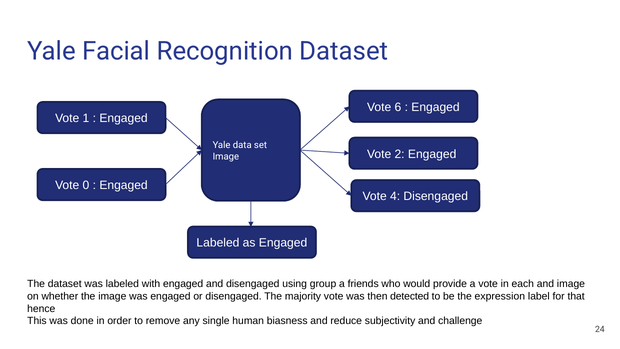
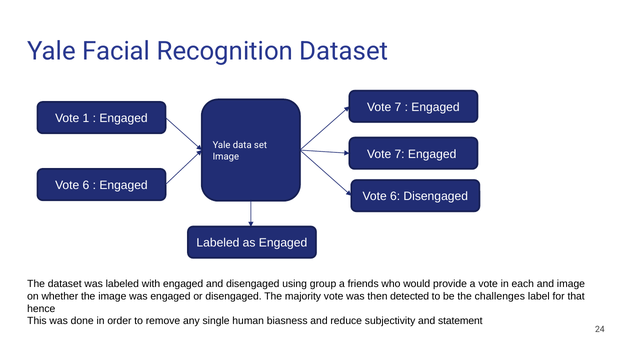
6 at (398, 107): 6 -> 7
2 at (400, 154): 2 -> 7
0 at (86, 185): 0 -> 6
4 at (395, 196): 4 -> 6
expression: expression -> challenges
challenge: challenge -> statement
